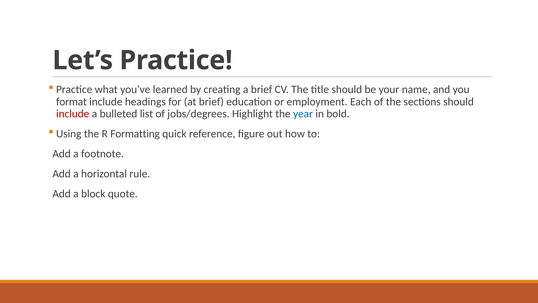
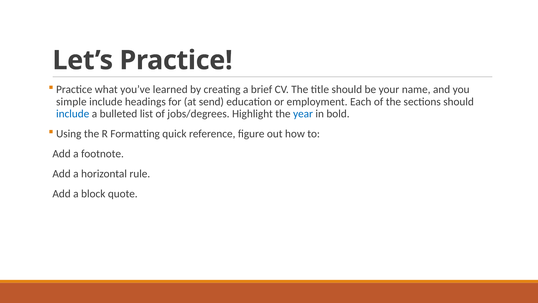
format: format -> simple
at brief: brief -> send
include at (73, 114) colour: red -> blue
